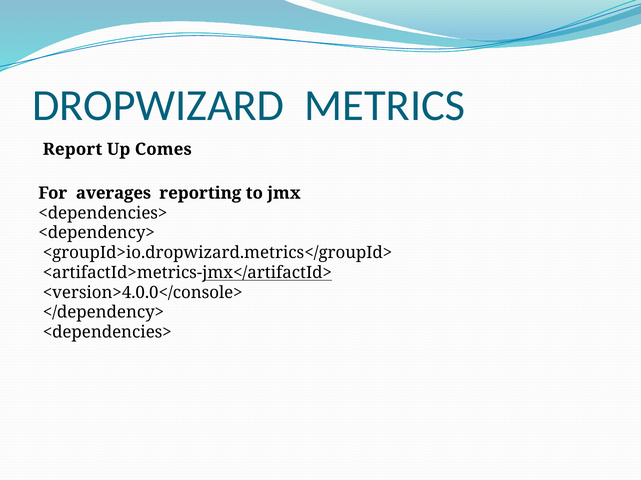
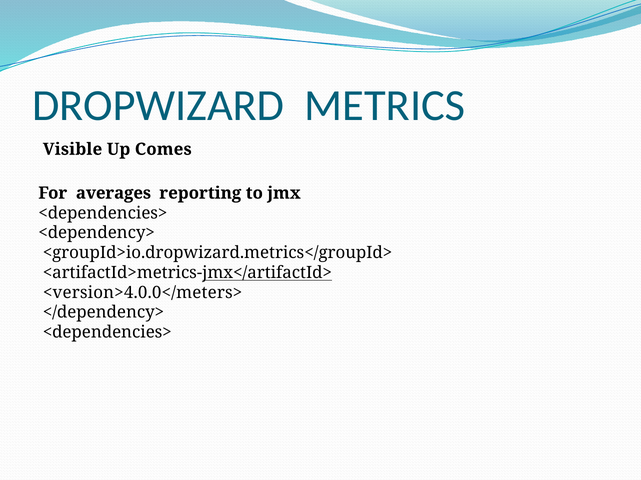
Report: Report -> Visible
<version>4.0.0</console>: <version>4.0.0</console> -> <version>4.0.0</meters>
